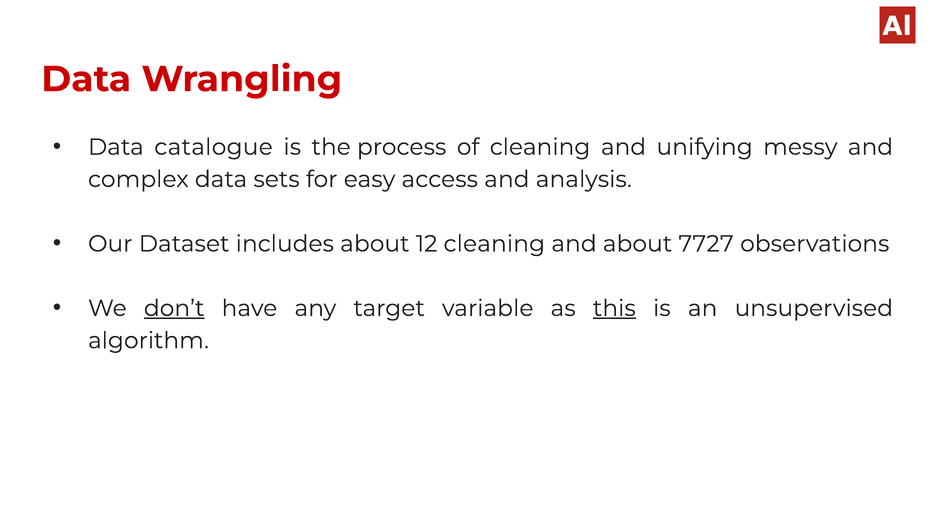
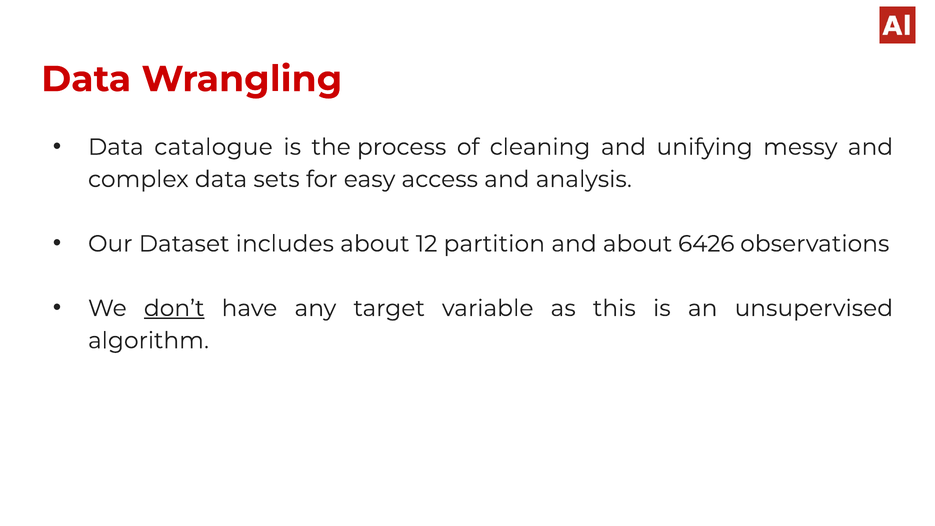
12 cleaning: cleaning -> partition
7727: 7727 -> 6426
this underline: present -> none
